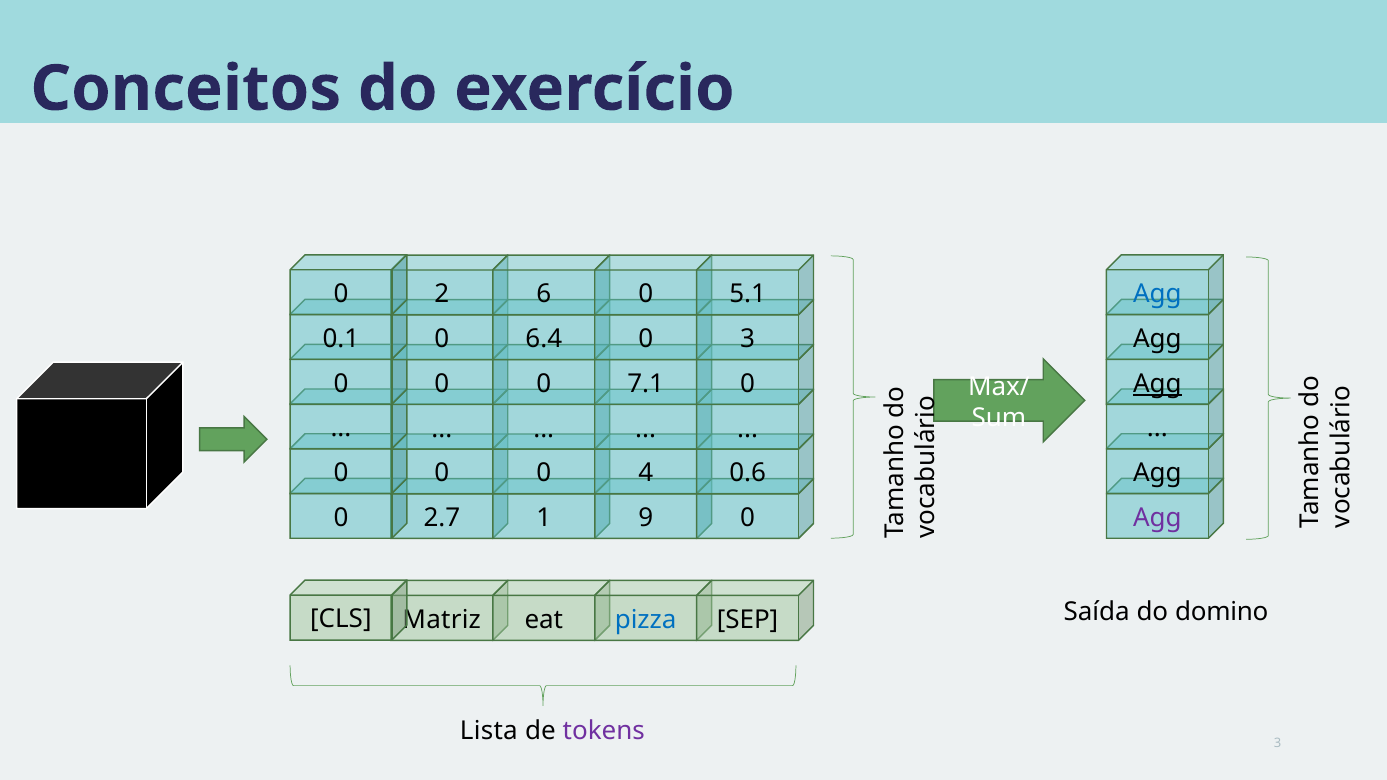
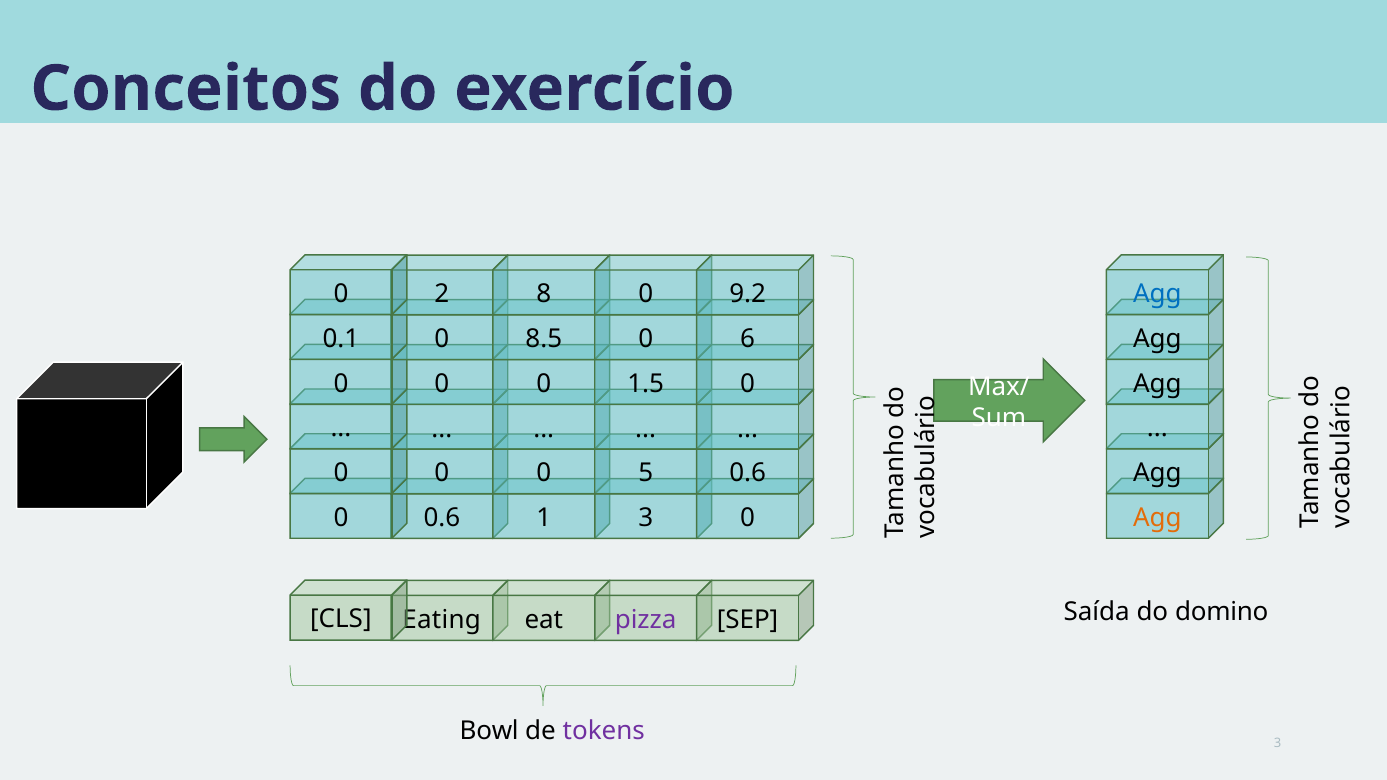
6: 6 -> 8
5.1: 5.1 -> 9.2
6.4: 6.4 -> 8.5
0 3: 3 -> 6
Agg at (1157, 384) underline: present -> none
7.1: 7.1 -> 1.5
4: 4 -> 5
Agg at (1157, 518) colour: purple -> orange
2.7 at (442, 518): 2.7 -> 0.6
1 9: 9 -> 3
Matriz: Matriz -> Eating
pizza colour: blue -> purple
Lista: Lista -> Bowl
